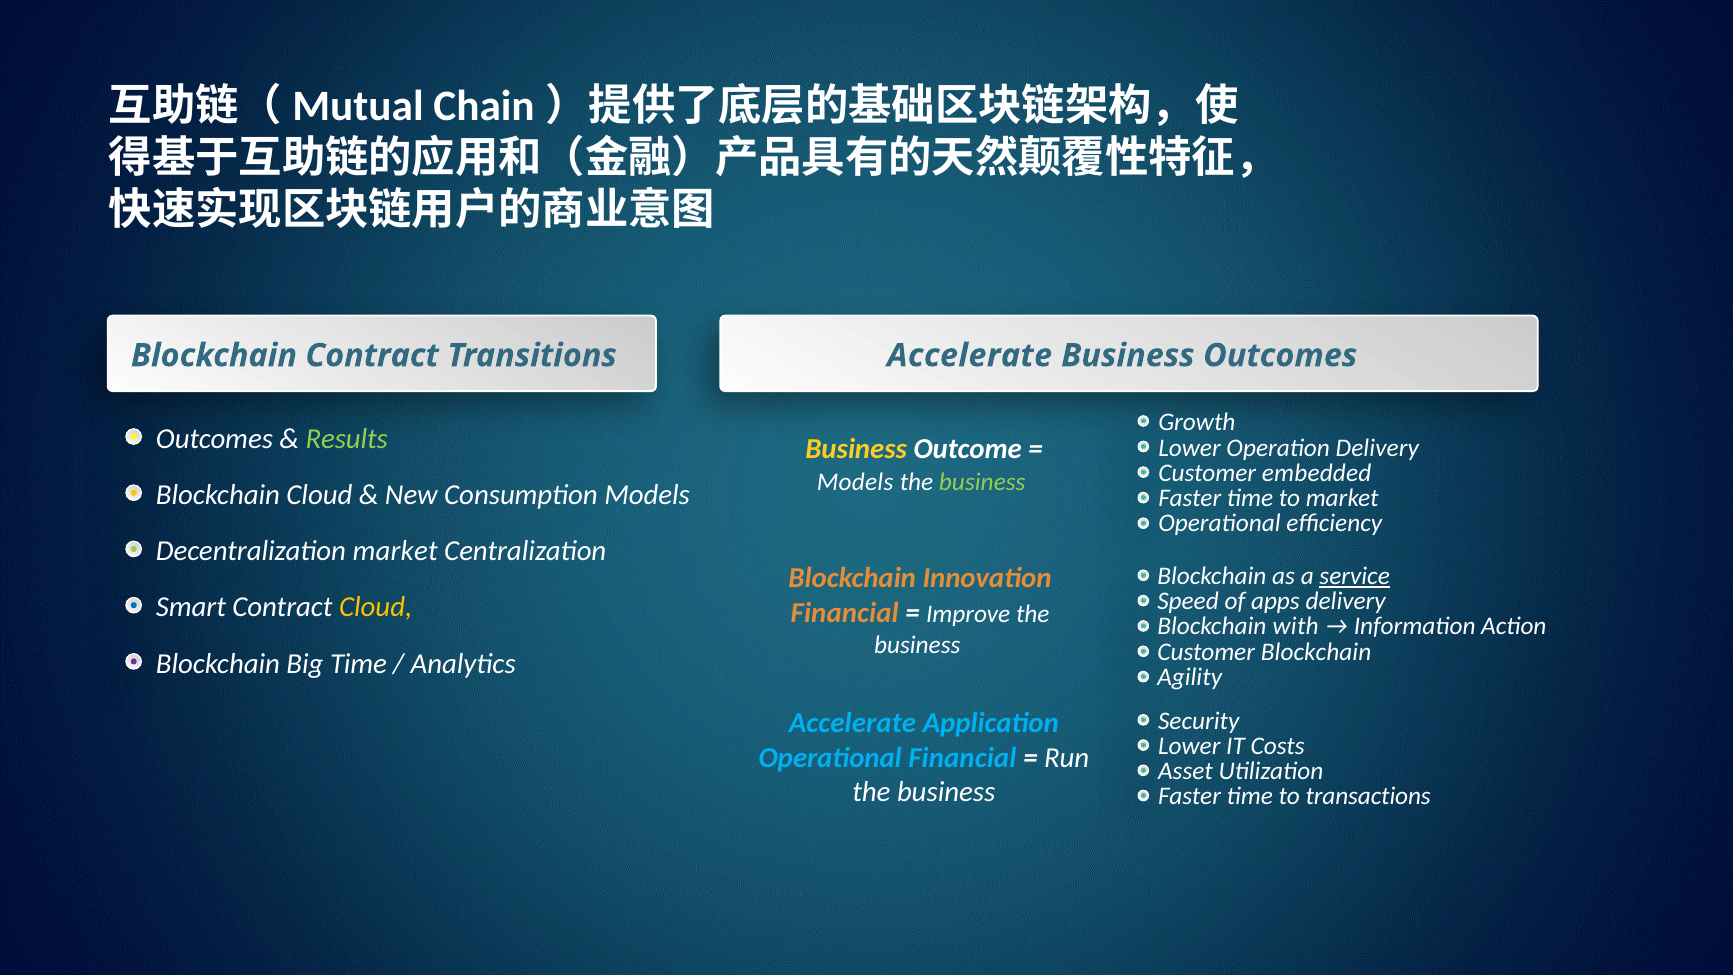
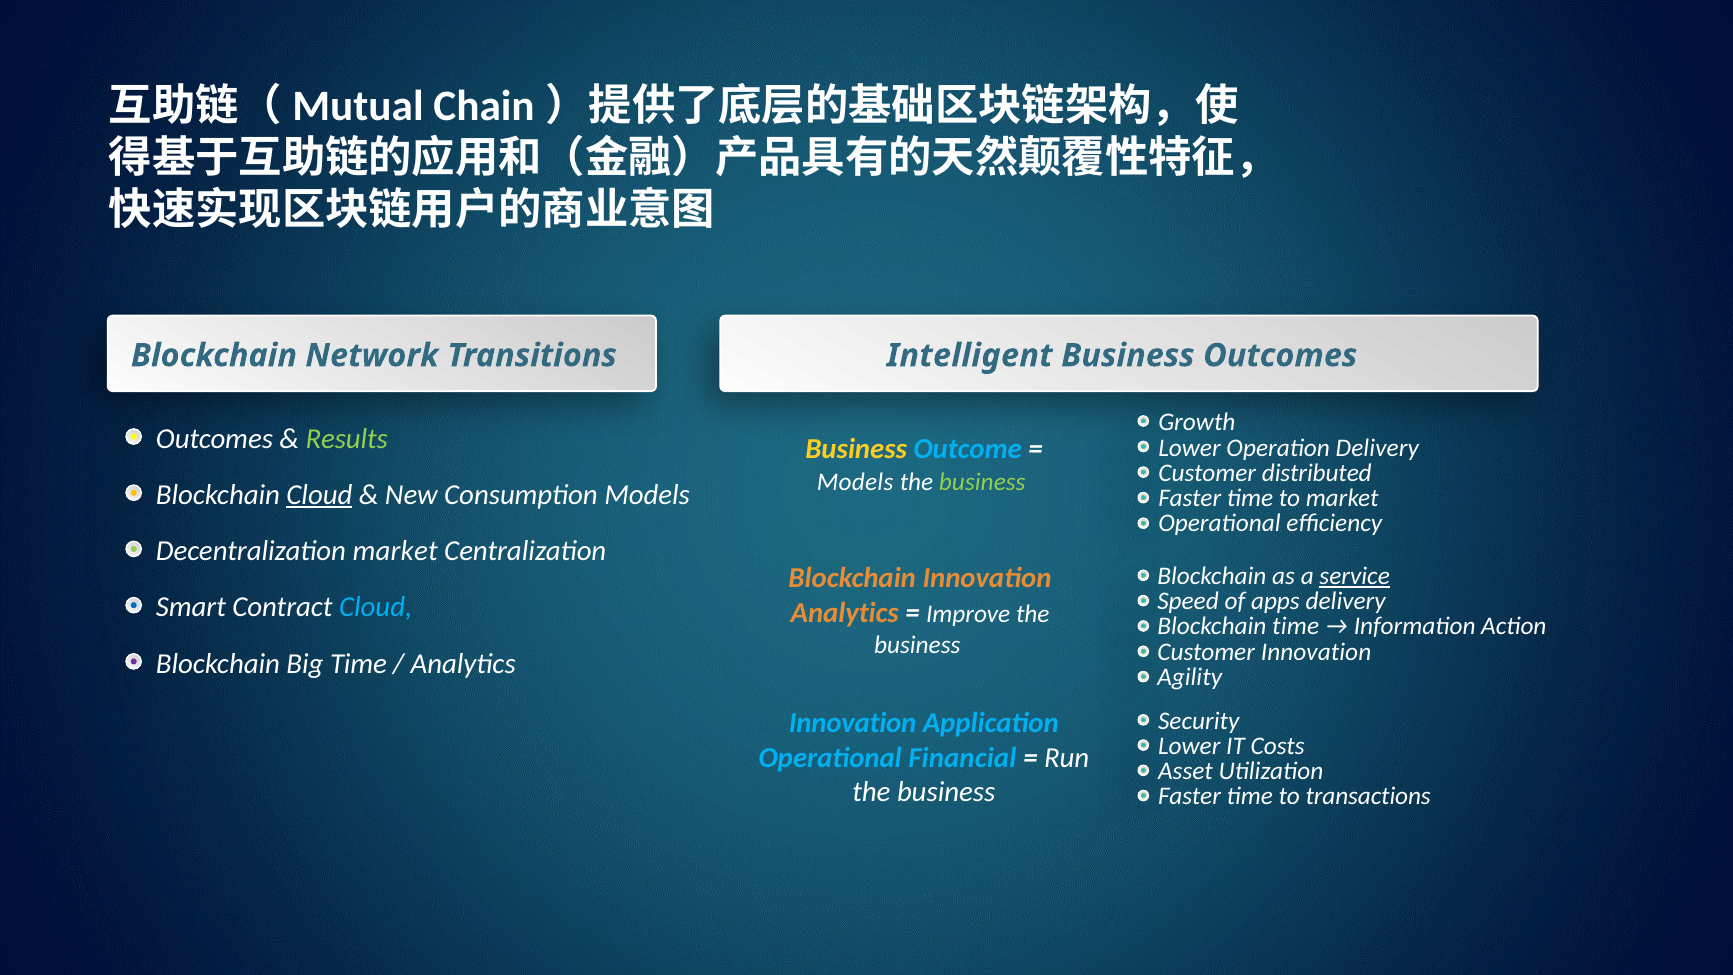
Blockchain Contract: Contract -> Network
Transitions Accelerate: Accelerate -> Intelligent
Outcome colour: white -> light blue
embedded: embedded -> distributed
Cloud at (319, 495) underline: none -> present
Cloud at (376, 607) colour: yellow -> light blue
Financial at (845, 613): Financial -> Analytics
with at (1296, 626): with -> time
Blockchain at (1316, 652): Blockchain -> Innovation
Accelerate at (852, 723): Accelerate -> Innovation
